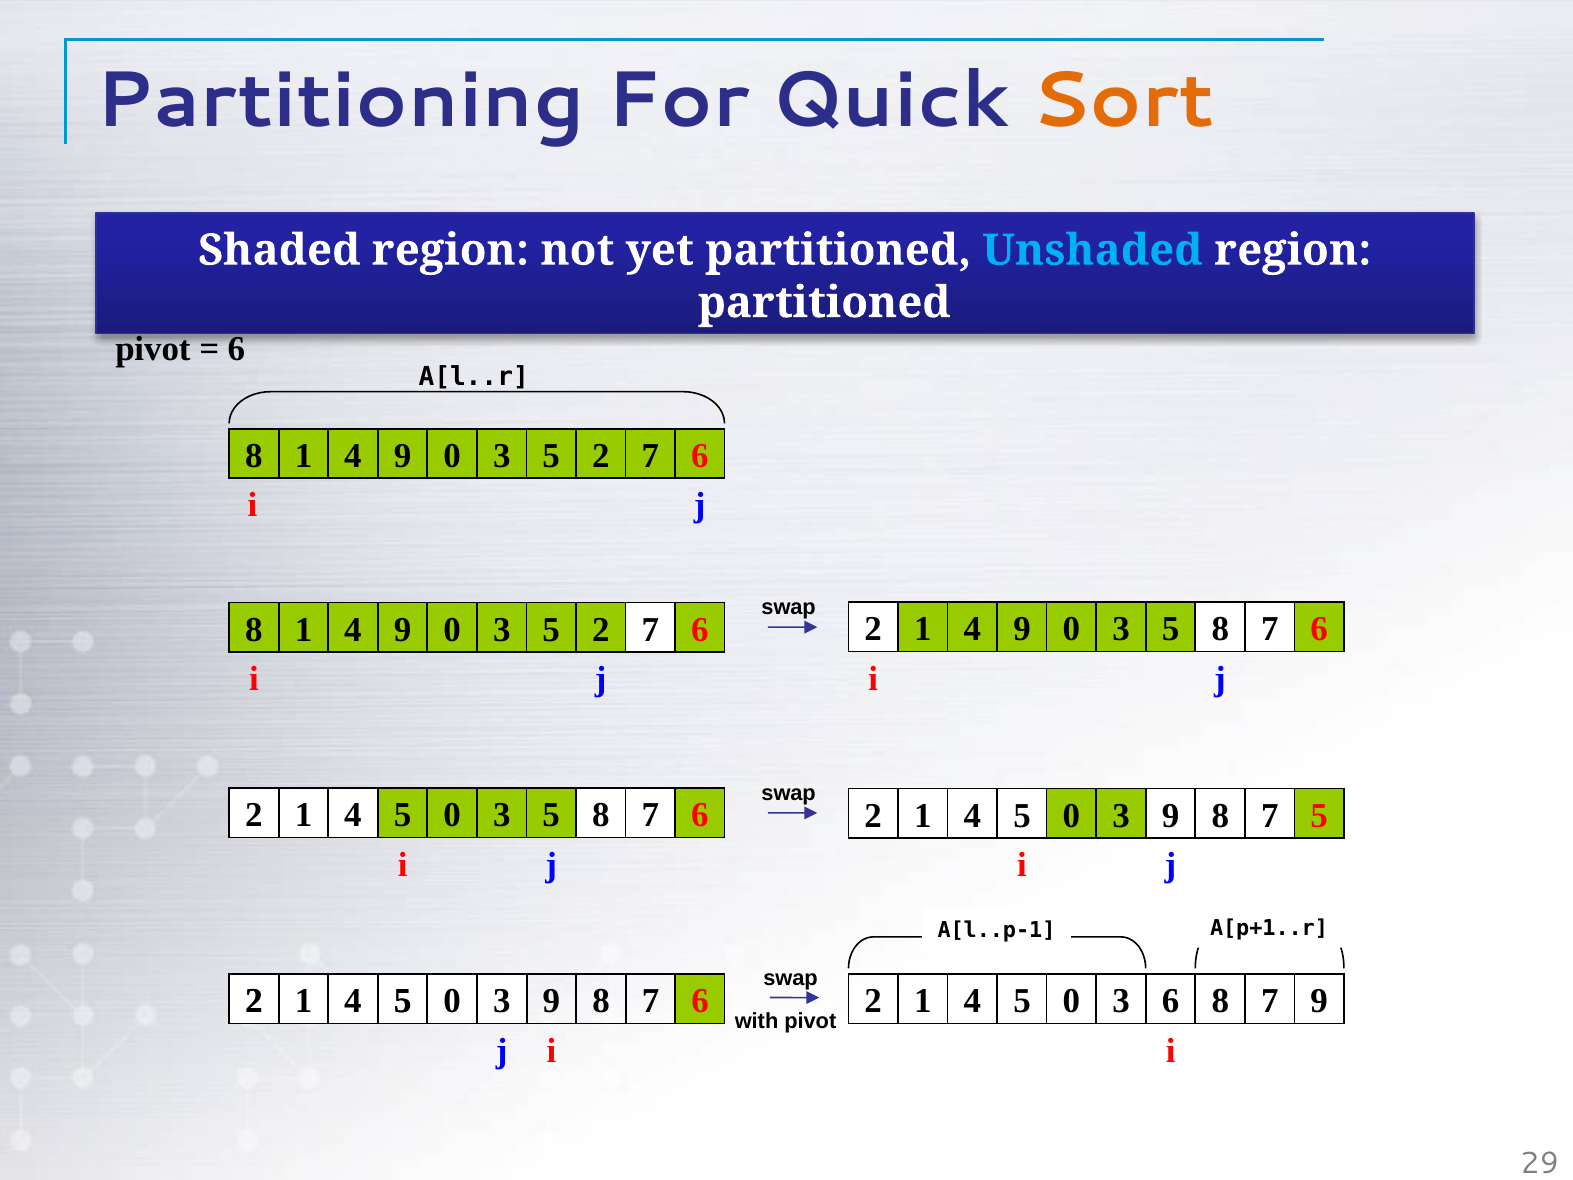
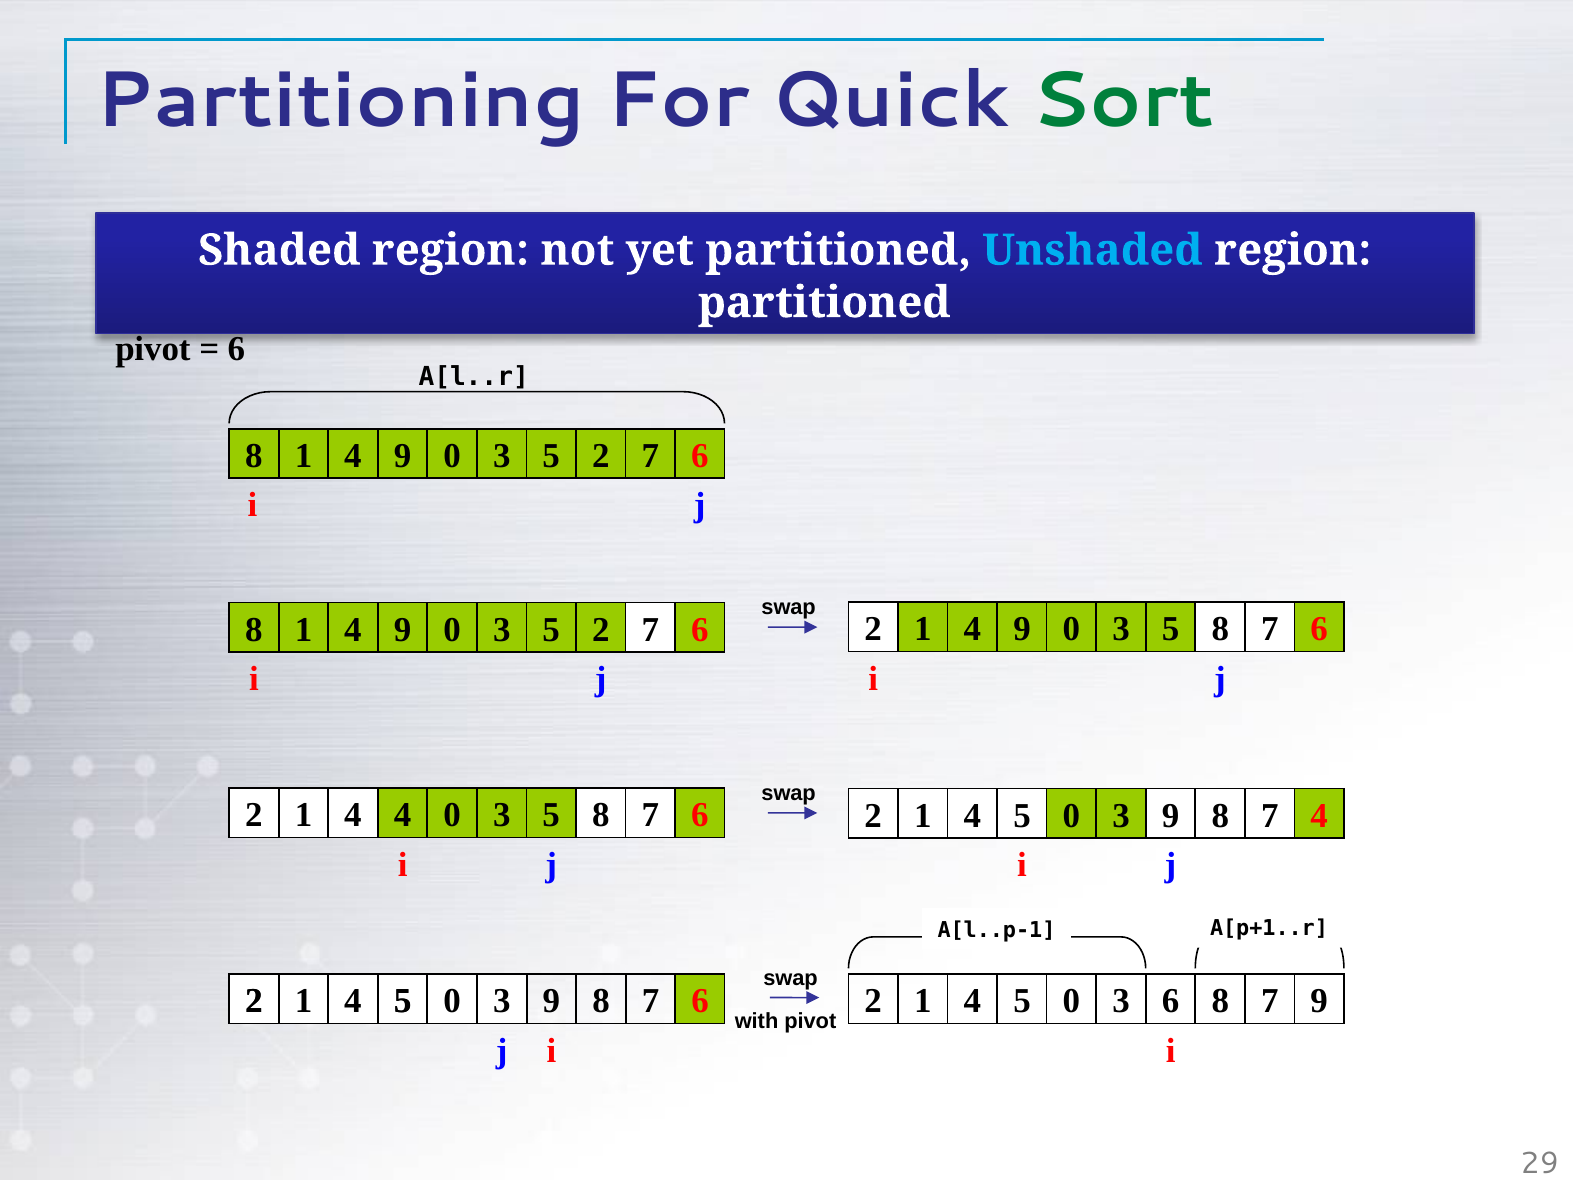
Sort colour: orange -> green
5 at (403, 815): 5 -> 4
7 5: 5 -> 4
